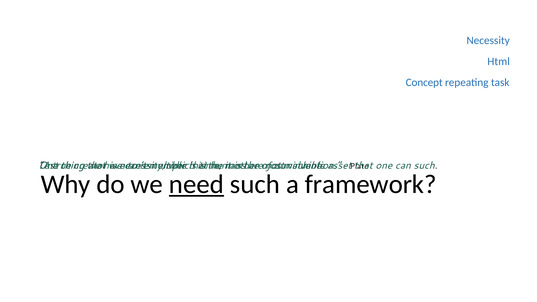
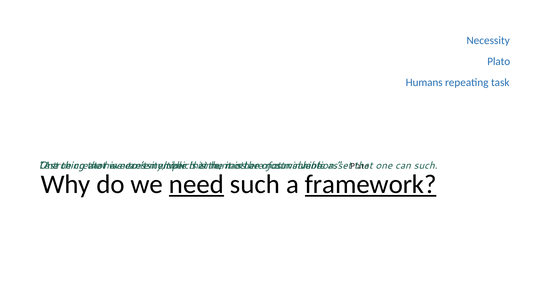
Html at (499, 62): Html -> Plato
Concept at (424, 82): Concept -> Humans
framework underline: none -> present
